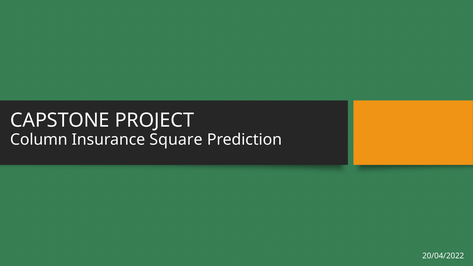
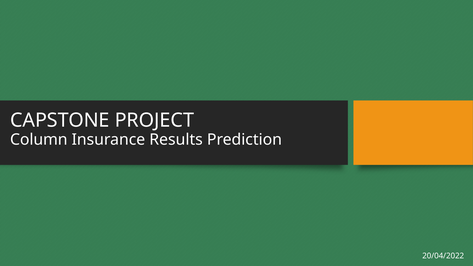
Square: Square -> Results
